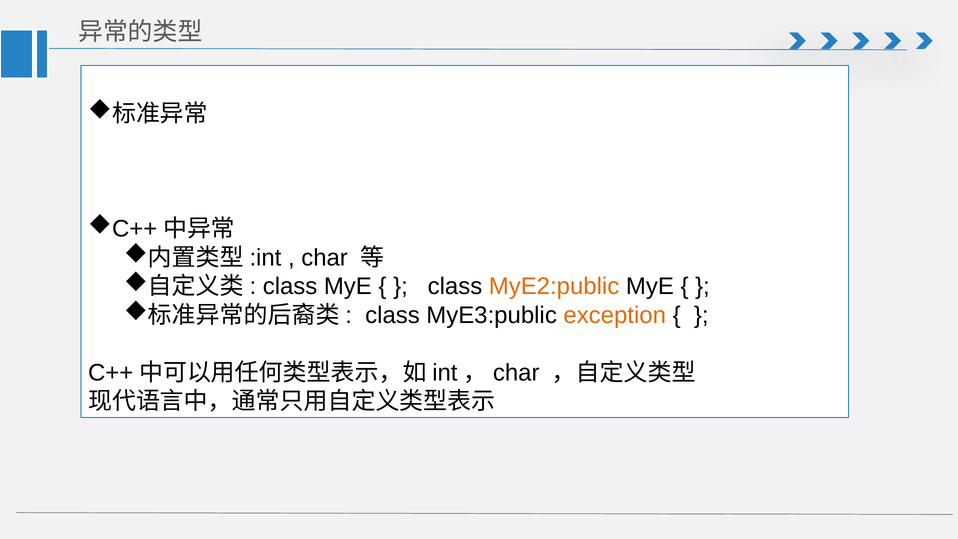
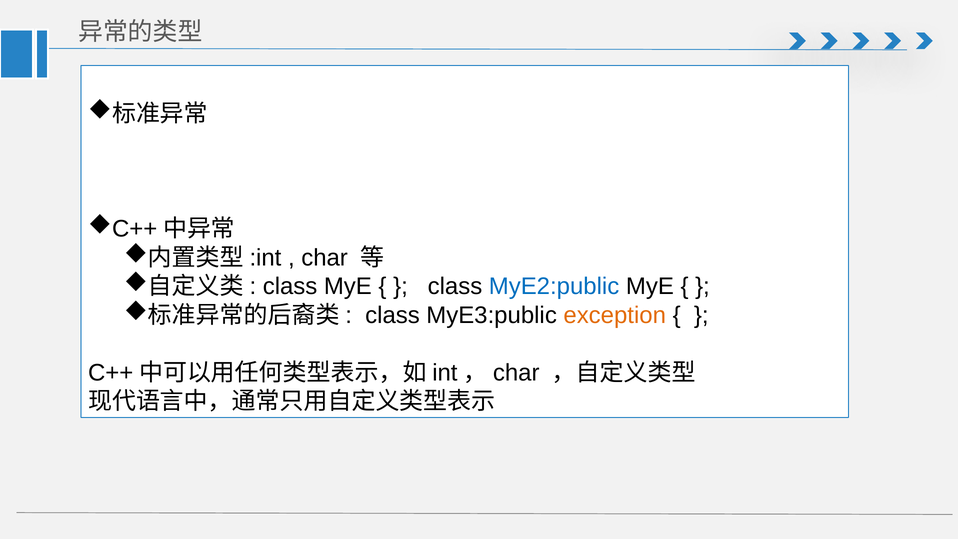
MyE2:public colour: orange -> blue
